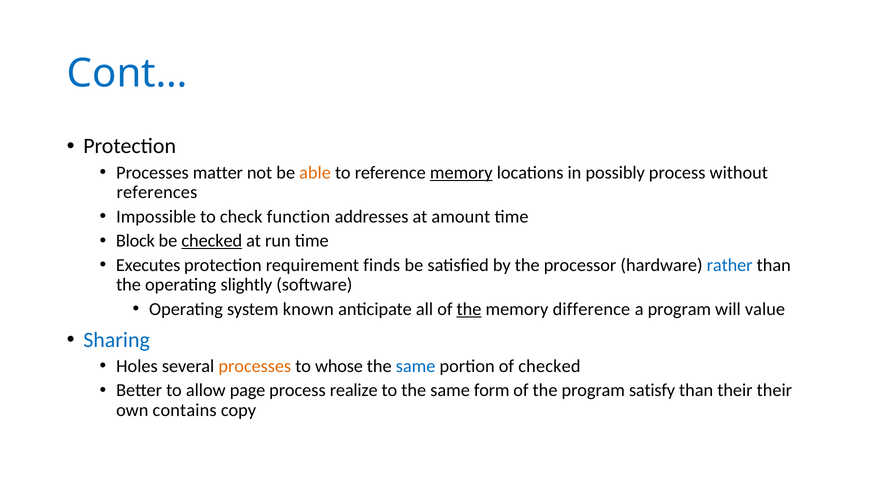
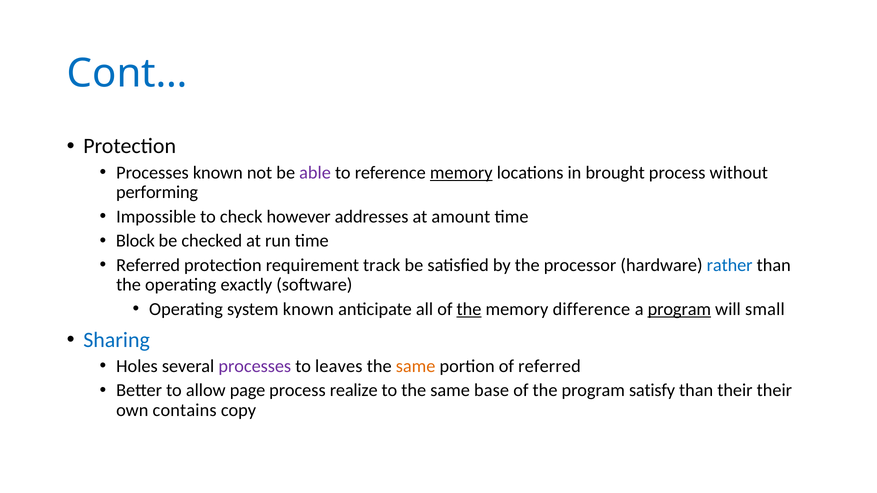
Processes matter: matter -> known
able colour: orange -> purple
possibly: possibly -> brought
references: references -> performing
function: function -> however
checked at (212, 241) underline: present -> none
Executes at (148, 265): Executes -> Referred
finds: finds -> track
slightly: slightly -> exactly
program at (679, 309) underline: none -> present
value: value -> small
processes at (255, 366) colour: orange -> purple
whose: whose -> leaves
same at (416, 366) colour: blue -> orange
of checked: checked -> referred
form: form -> base
